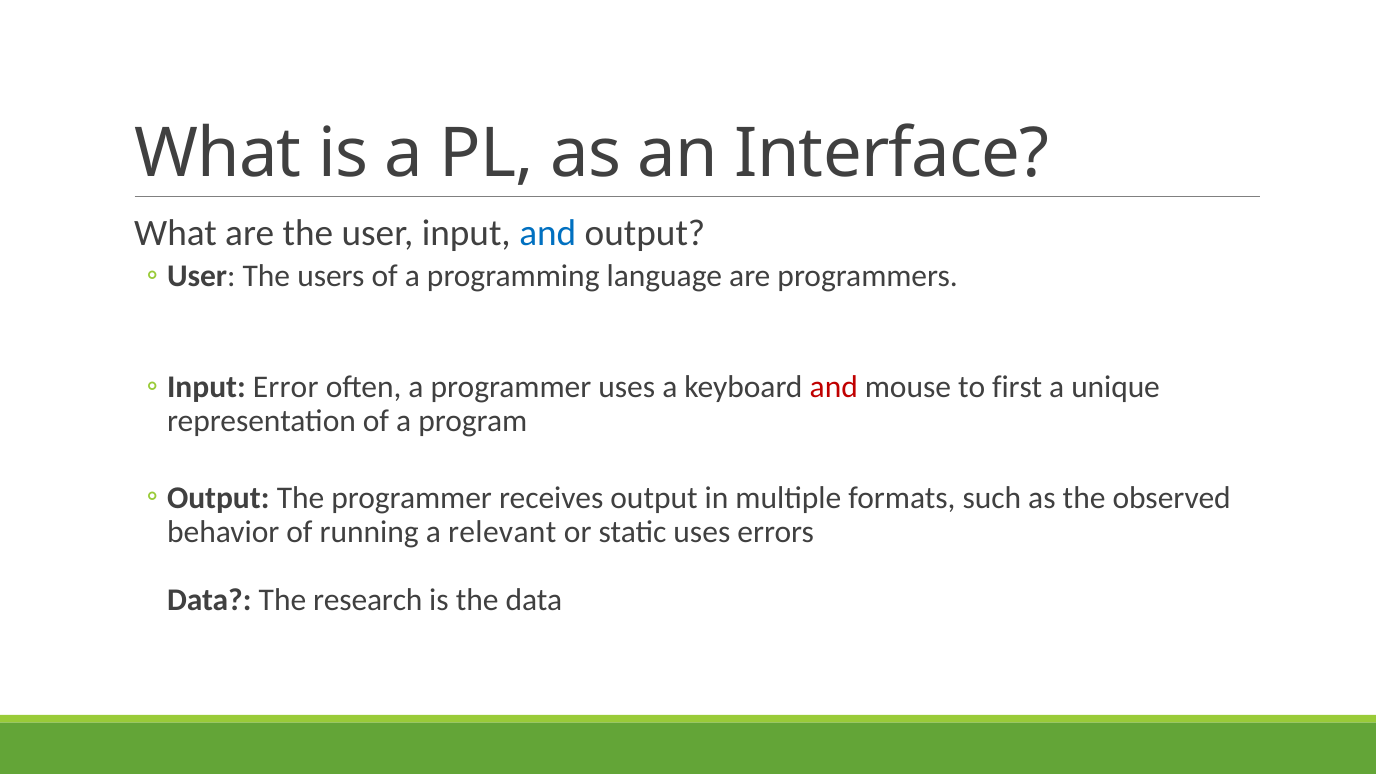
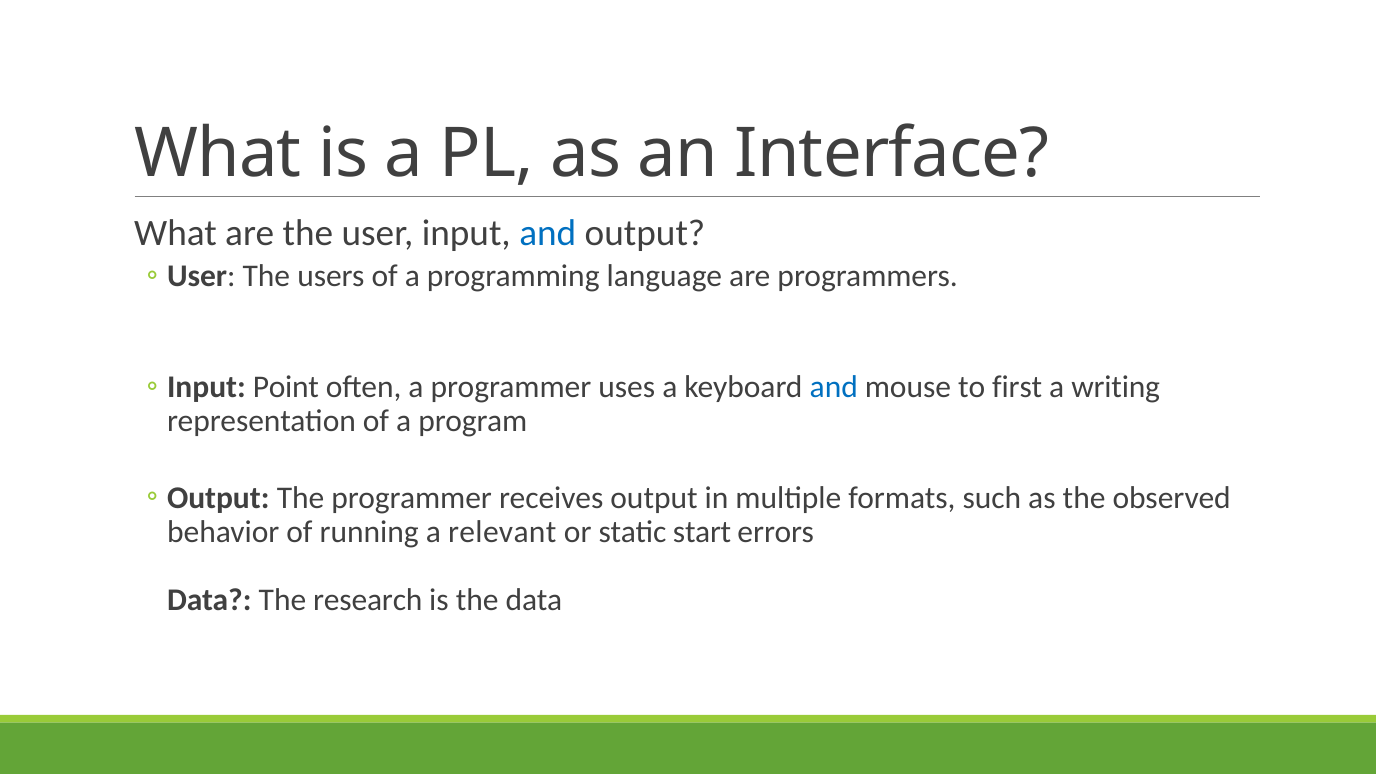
Error: Error -> Point
and at (834, 387) colour: red -> blue
unique: unique -> writing
static uses: uses -> start
